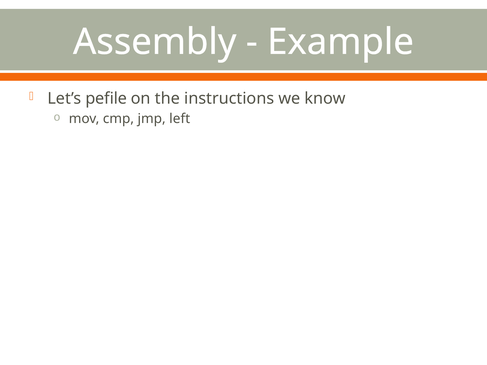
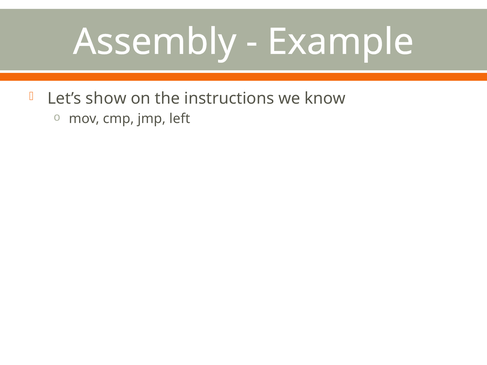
pefile: pefile -> show
